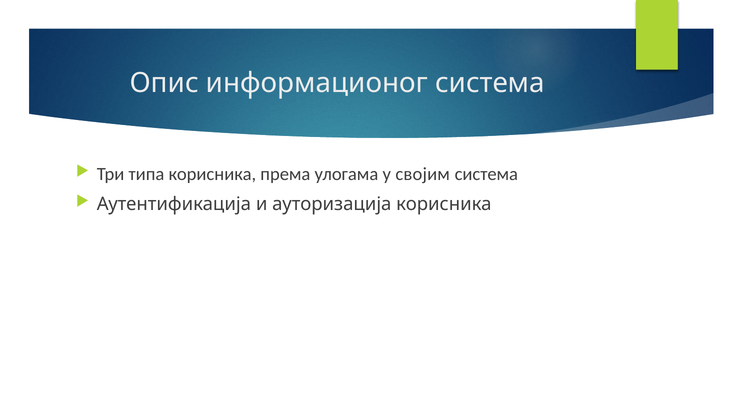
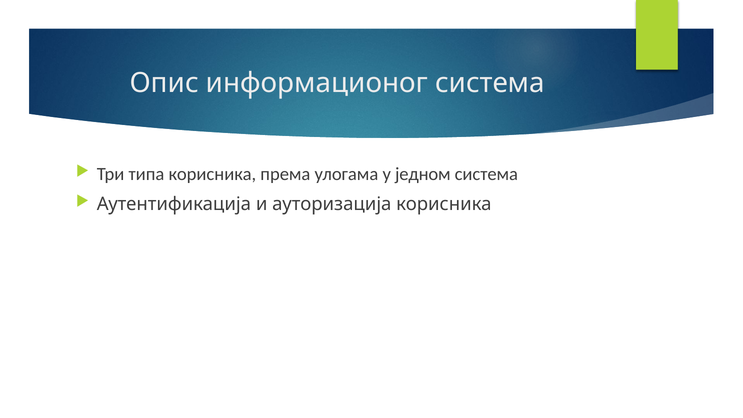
својим: својим -> једном
